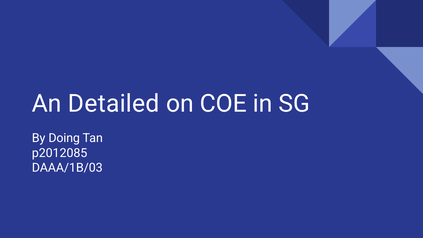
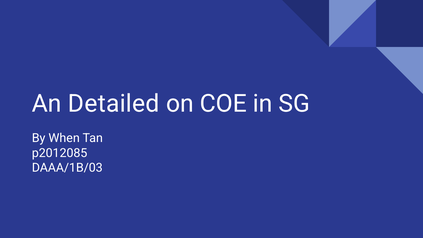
Doing: Doing -> When
